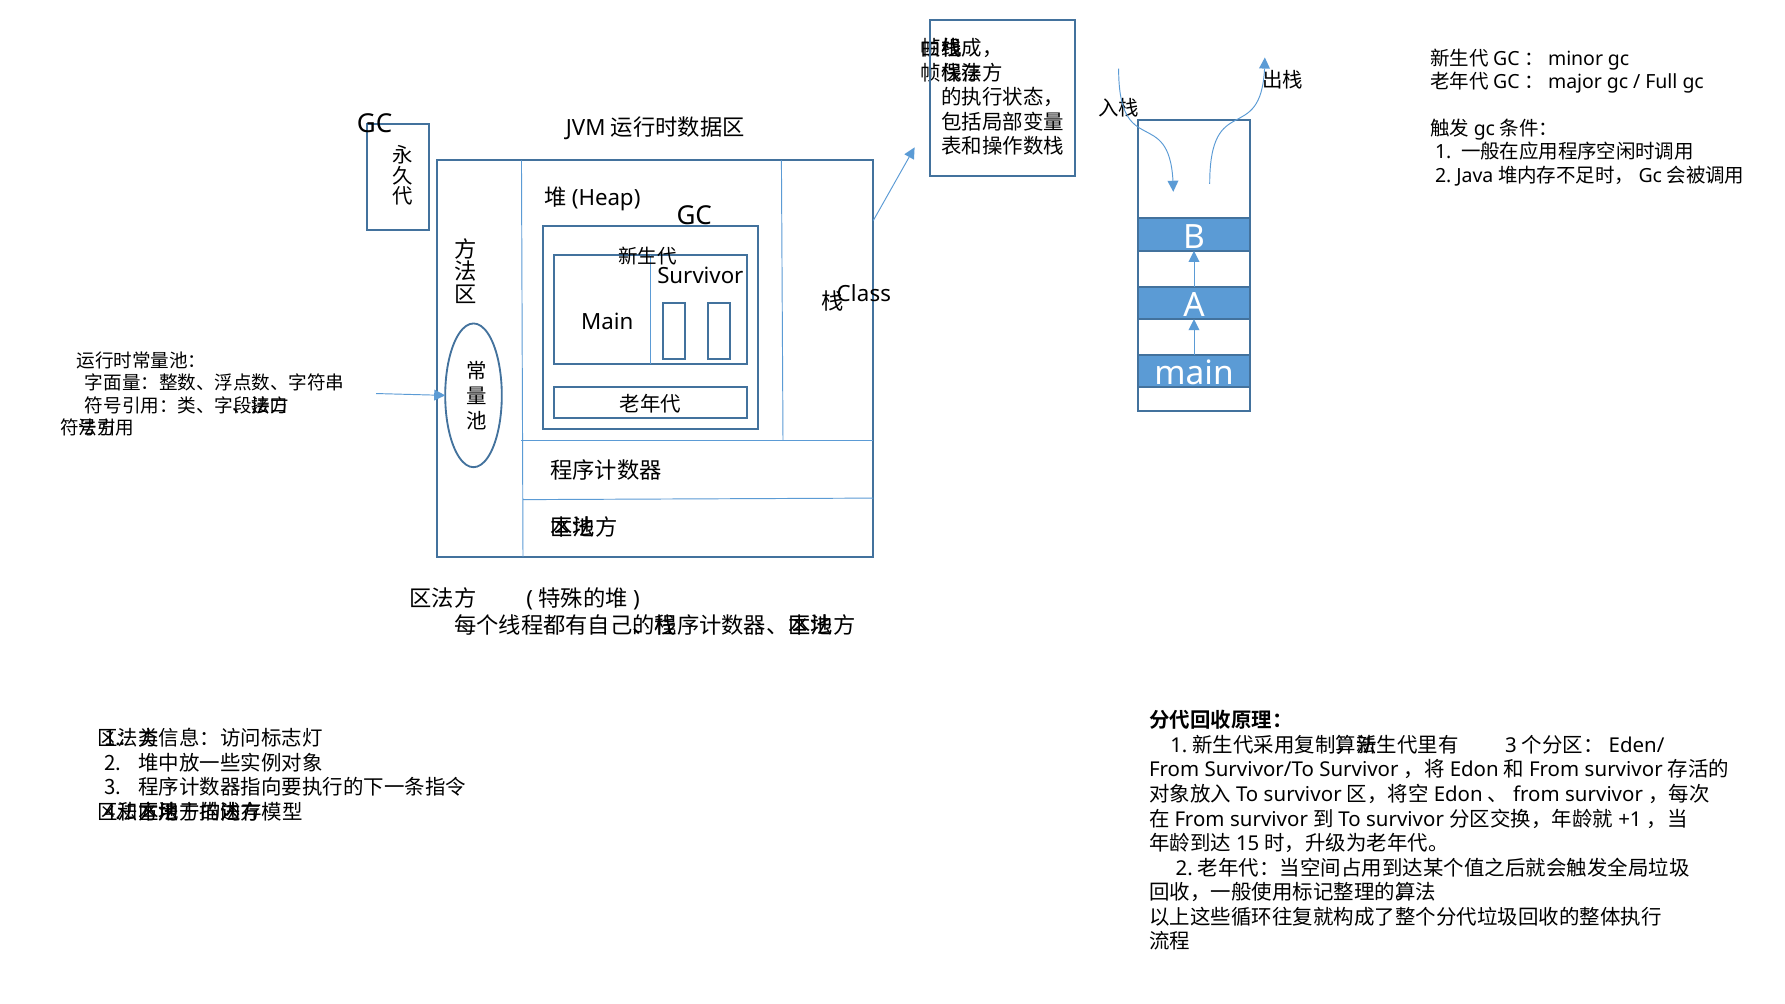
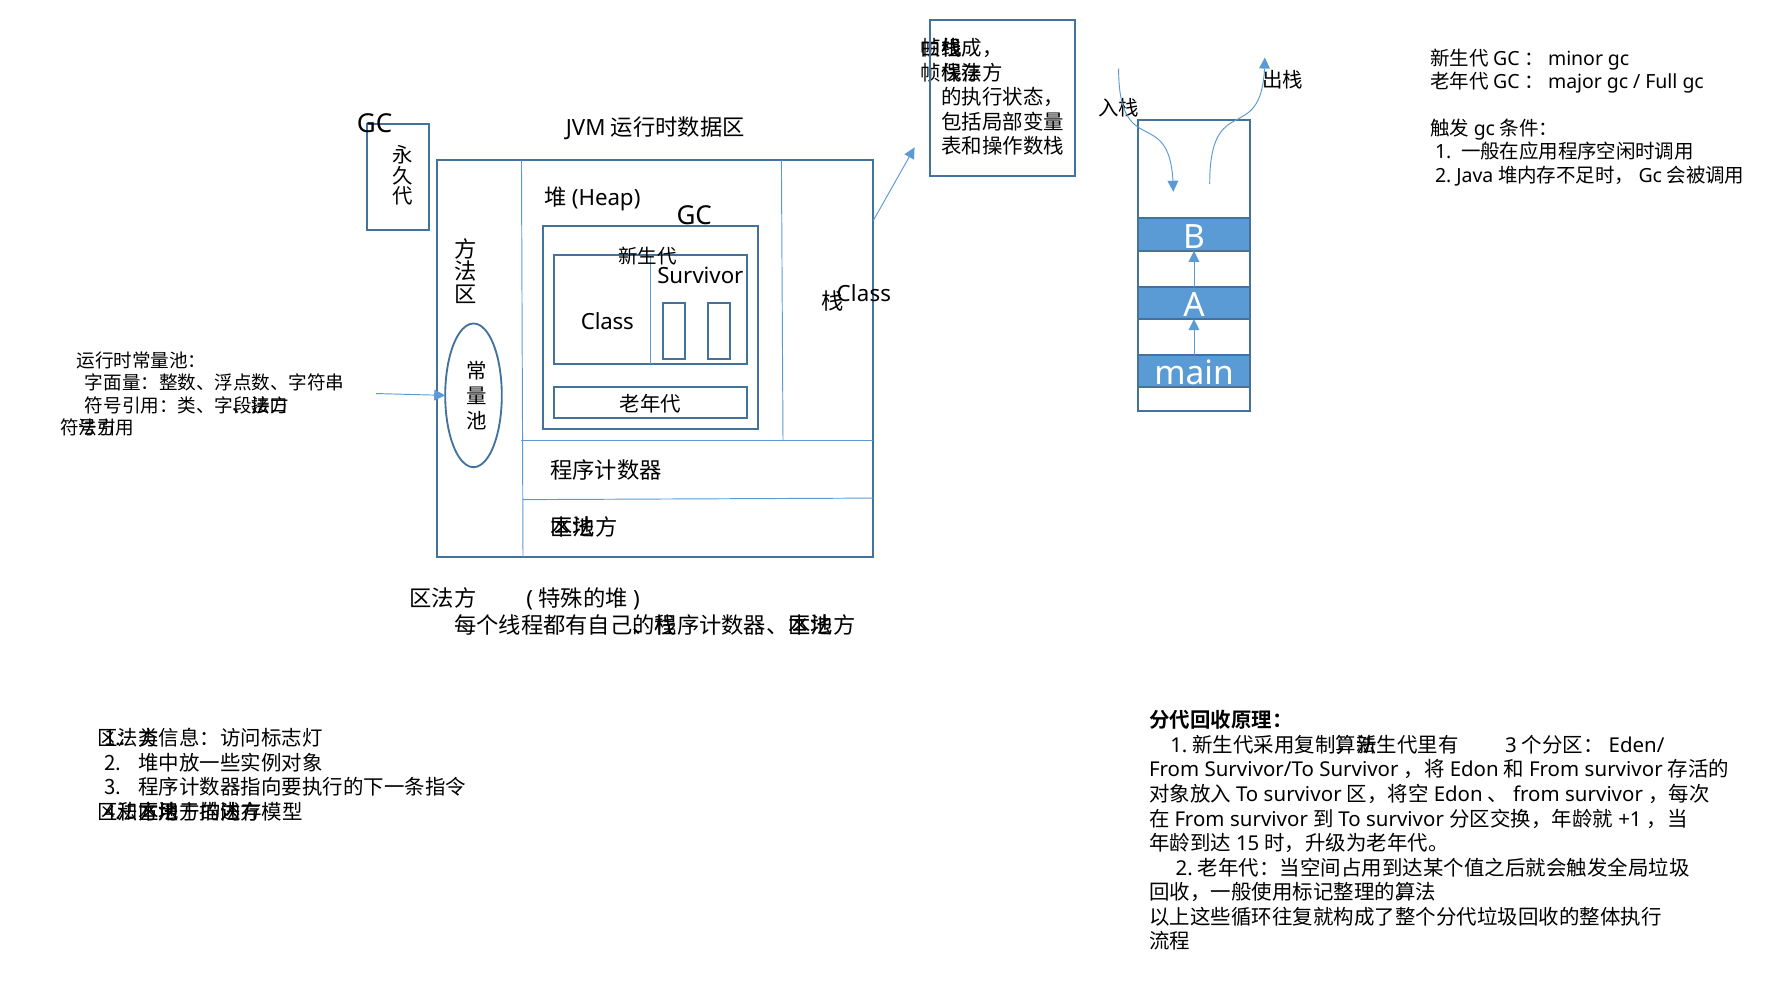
Main at (607, 322): Main -> Class
